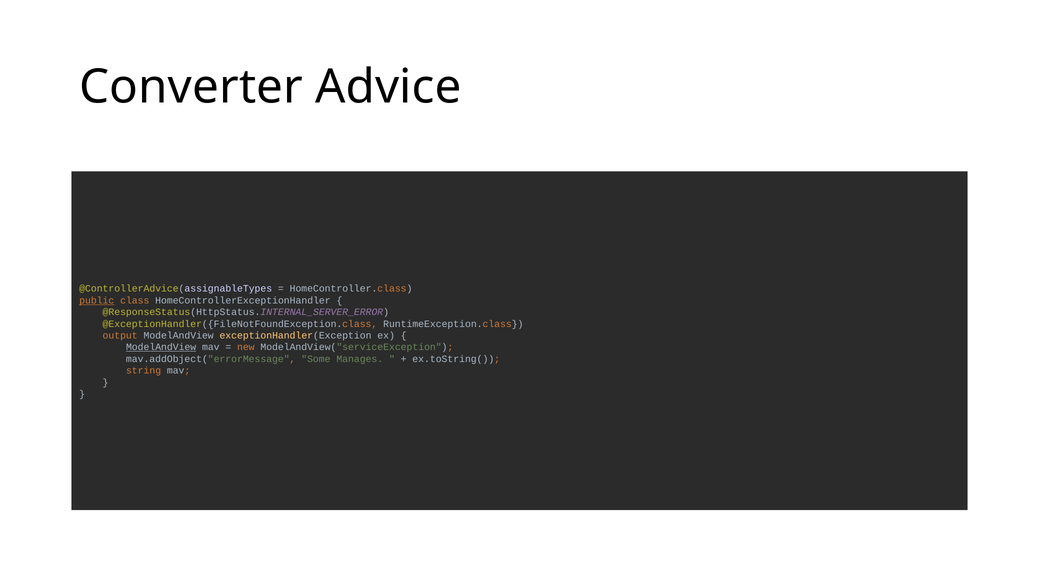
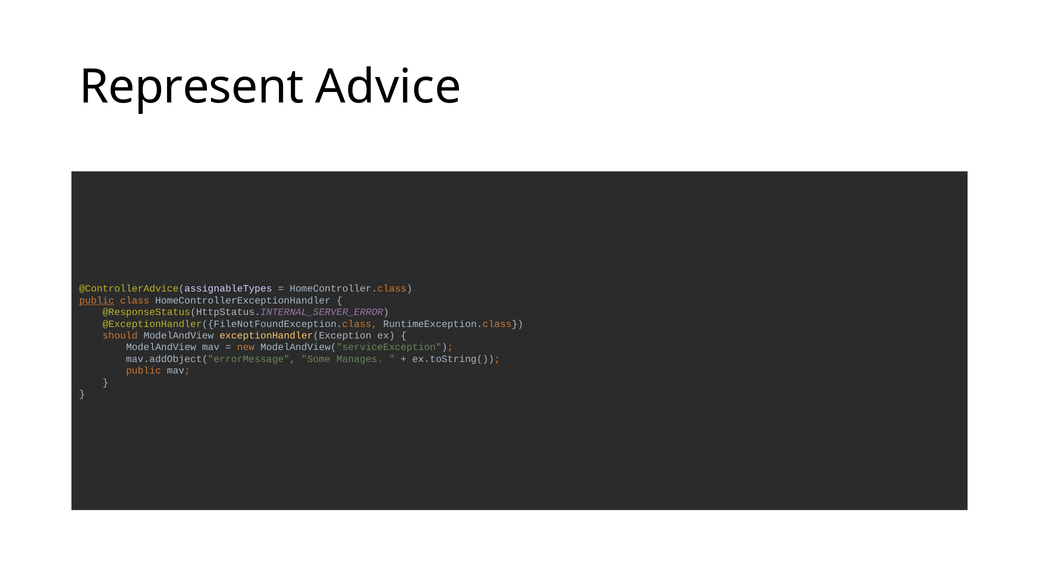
Converter: Converter -> Represent
output: output -> should
ModelAndView at (161, 348) underline: present -> none
string at (144, 371): string -> public
